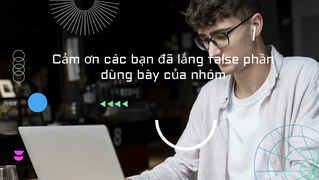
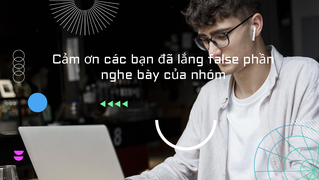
dùng: dùng -> nghe
